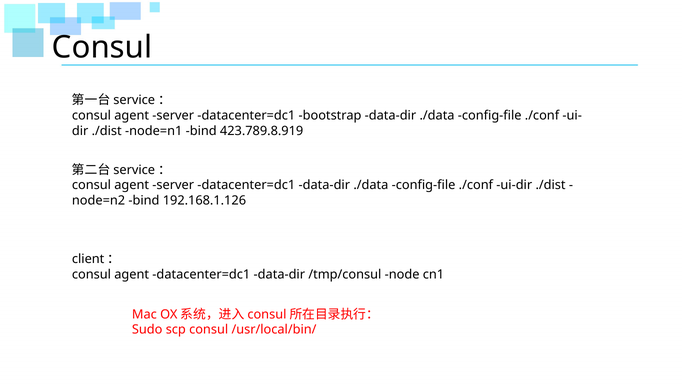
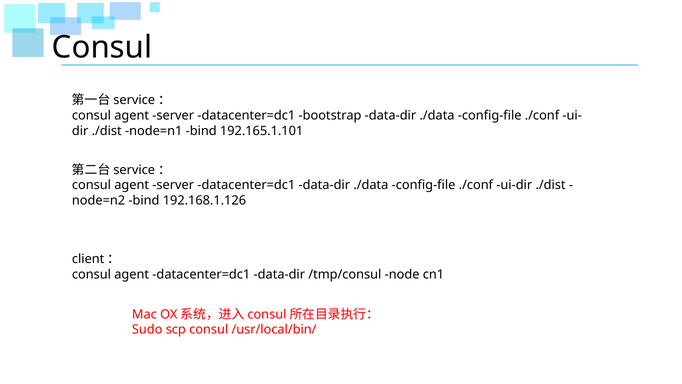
423.789.8.919: 423.789.8.919 -> 192.165.1.101
